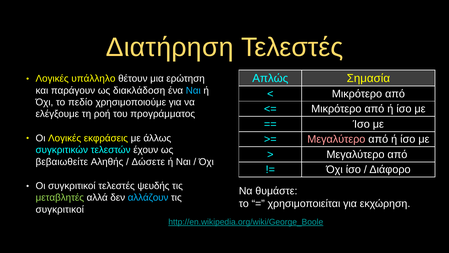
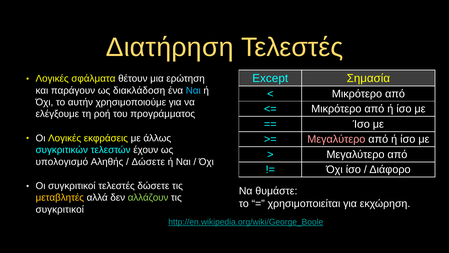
Απλώς: Απλώς -> Except
υπάλληλο: υπάλληλο -> σφάλματα
πεδίο: πεδίο -> αυτήν
βεβαιωθείτε: βεβαιωθείτε -> υπολογισμό
τελεστές ψευδής: ψευδής -> δώσετε
μεταβλητές colour: light green -> yellow
αλλάζουν colour: light blue -> light green
